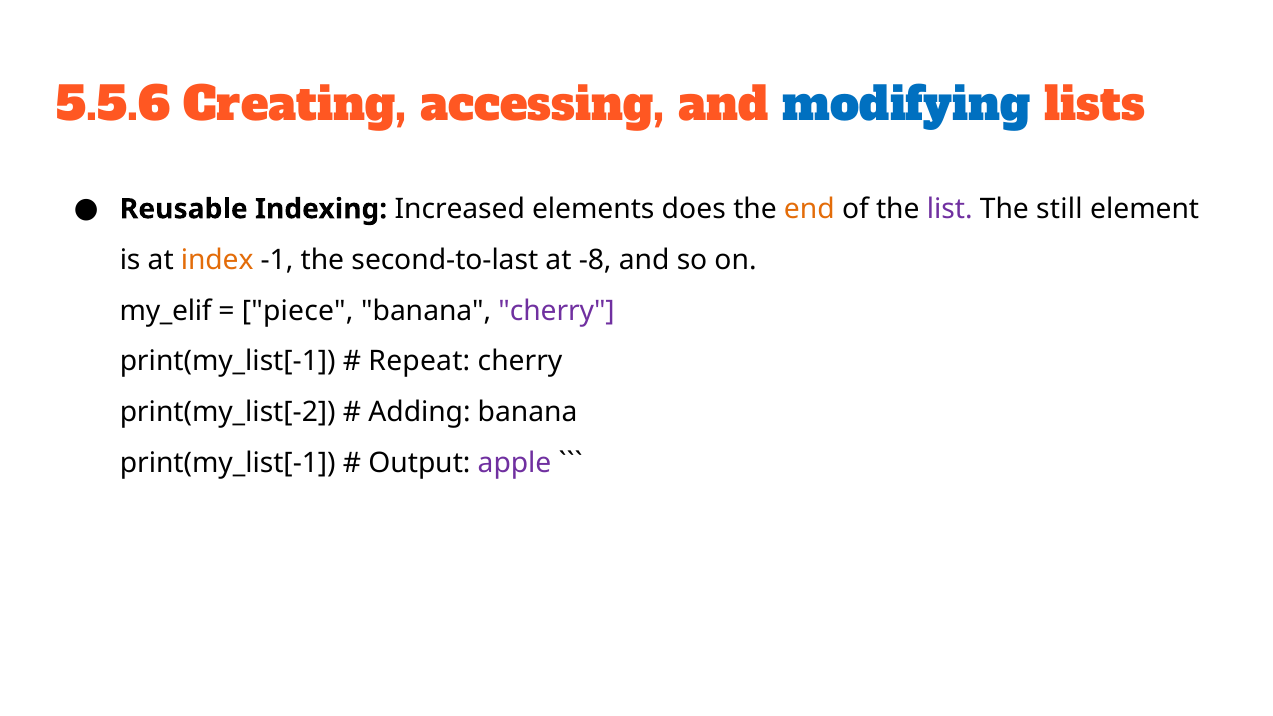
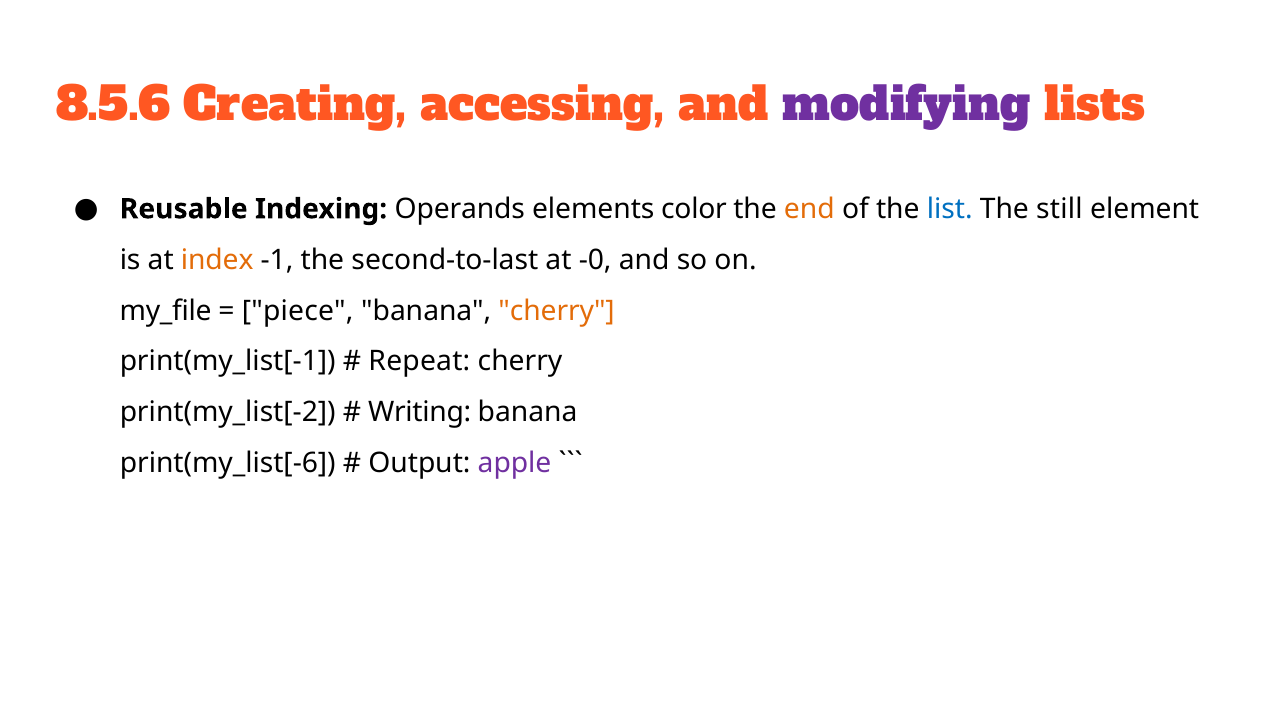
5.5.6: 5.5.6 -> 8.5.6
modifying colour: blue -> purple
Increased: Increased -> Operands
does: does -> color
list colour: purple -> blue
-8: -8 -> -0
my_elif: my_elif -> my_file
cherry at (557, 311) colour: purple -> orange
Adding: Adding -> Writing
print(my_list[-1 at (228, 463): print(my_list[-1 -> print(my_list[-6
